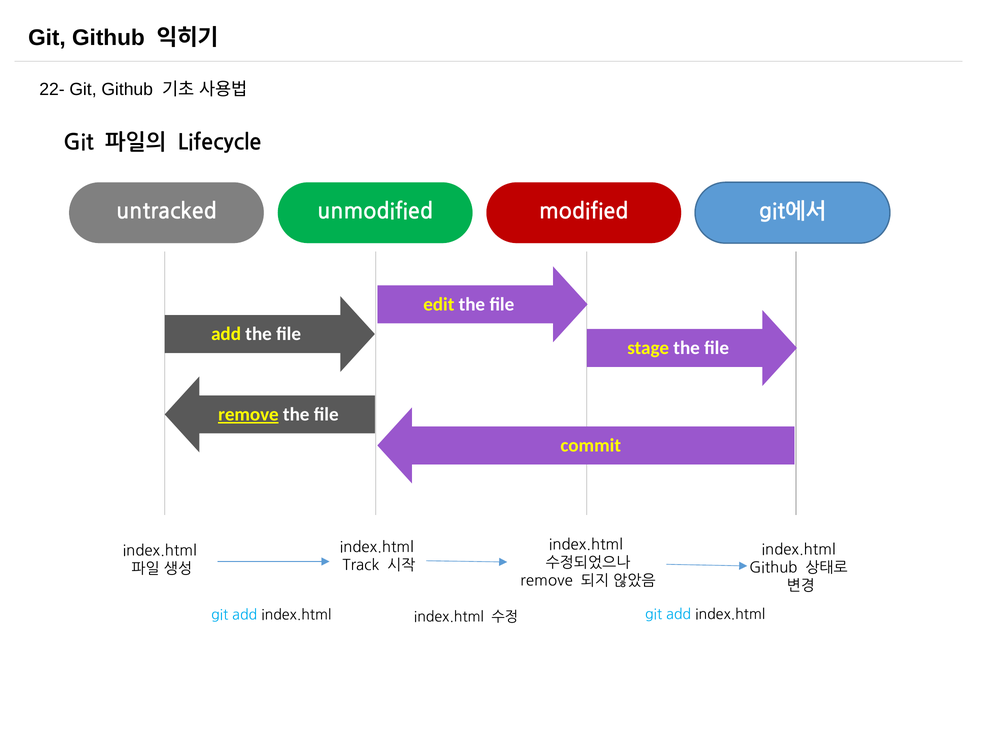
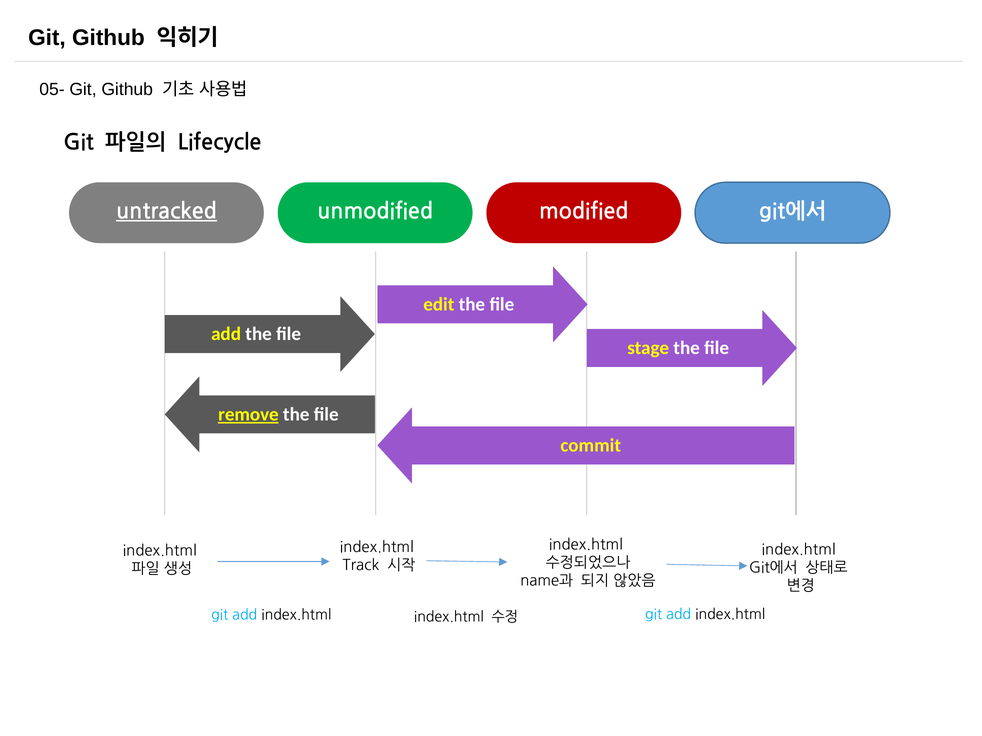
22-: 22- -> 05-
untracked underline: none -> present
Github at (773, 568): Github -> Git에서
remove at (547, 581): remove -> name과
